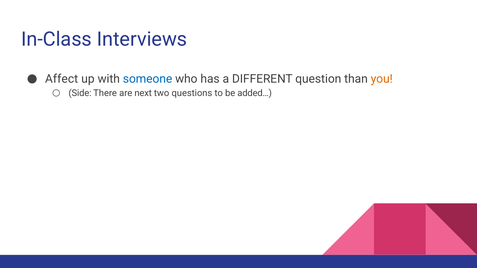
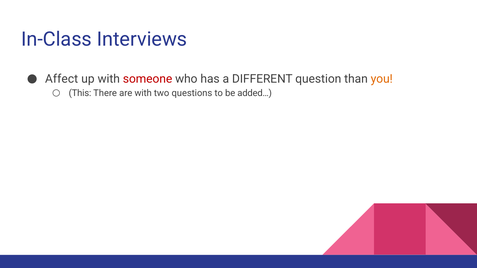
someone colour: blue -> red
Side: Side -> This
are next: next -> with
